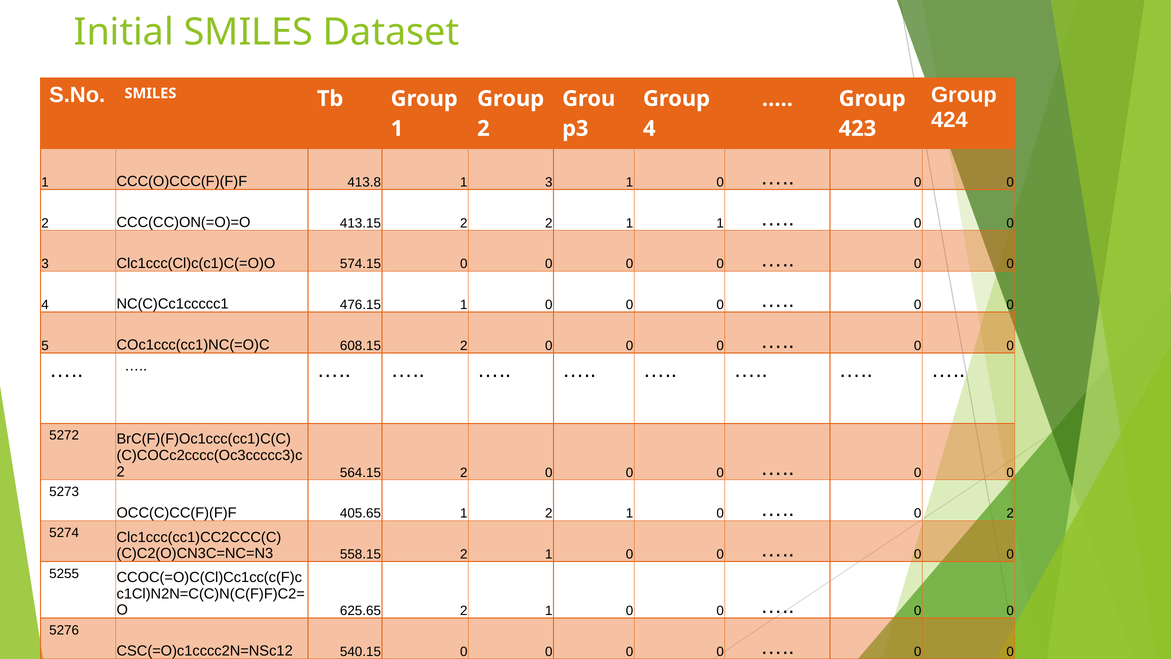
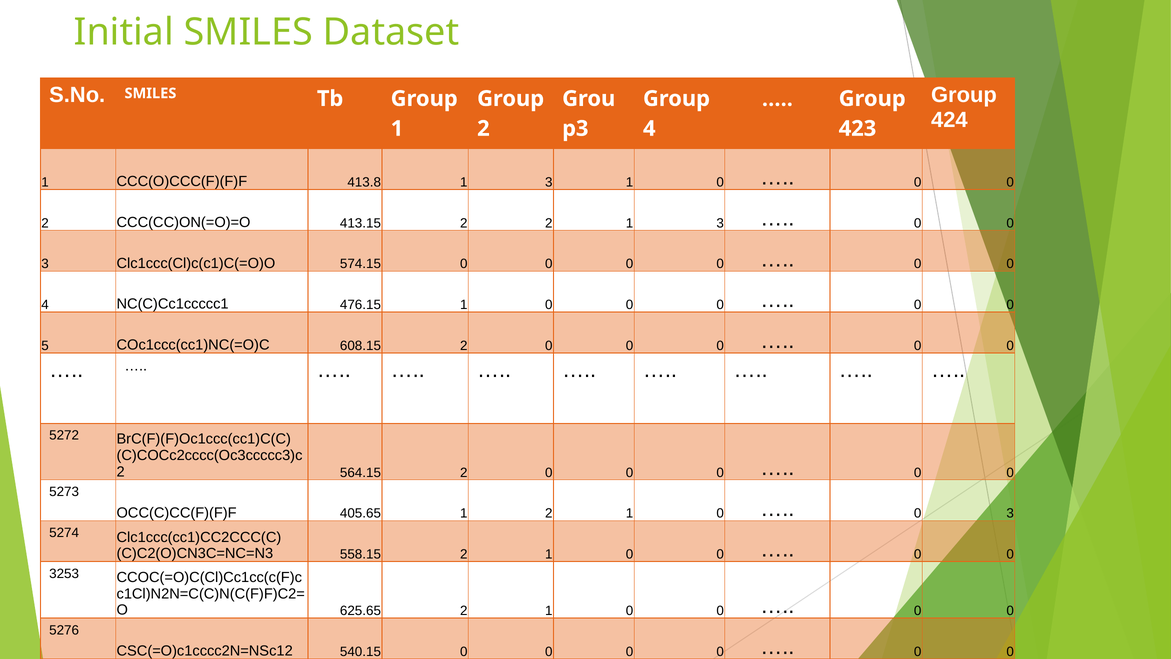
2 1 1: 1 -> 3
2 at (1010, 513): 2 -> 3
5255: 5255 -> 3253
